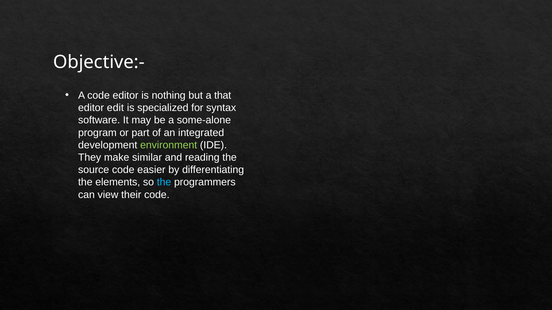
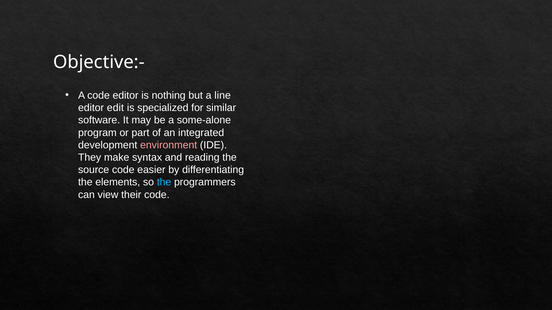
that: that -> line
syntax: syntax -> similar
environment colour: light green -> pink
similar: similar -> syntax
